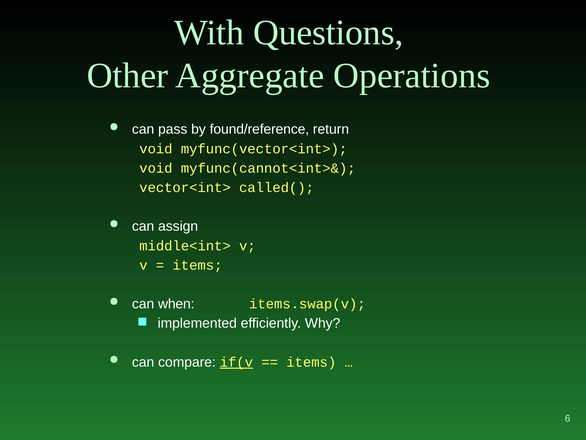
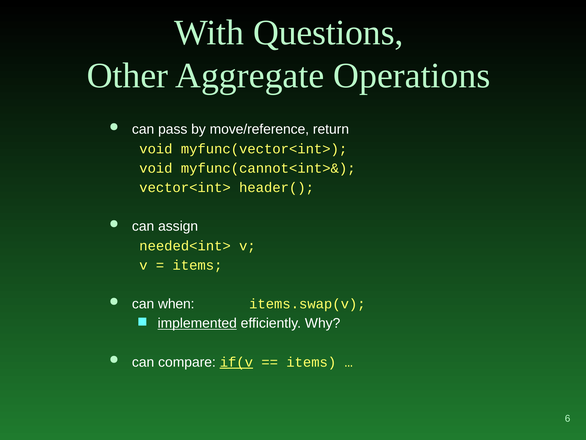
found/reference: found/reference -> move/reference
called(: called( -> header(
middle<int>: middle<int> -> needed<int>
implemented underline: none -> present
